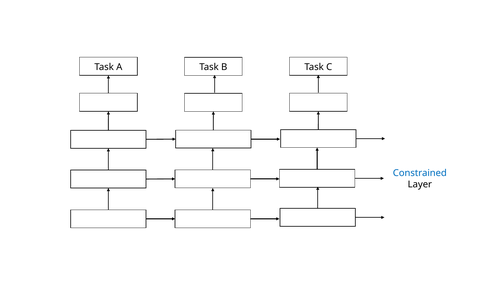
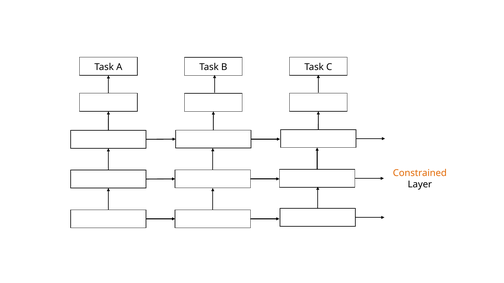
Constrained colour: blue -> orange
